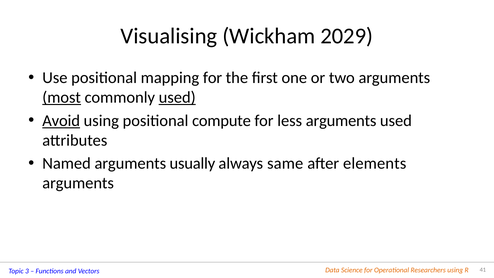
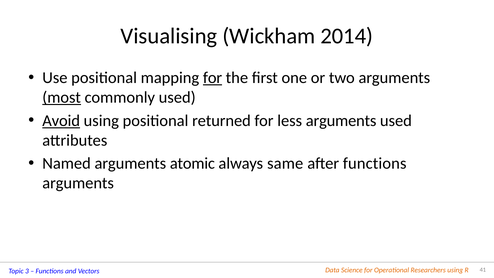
2029: 2029 -> 2014
for at (213, 78) underline: none -> present
used at (177, 97) underline: present -> none
compute: compute -> returned
usually: usually -> atomic
after elements: elements -> functions
